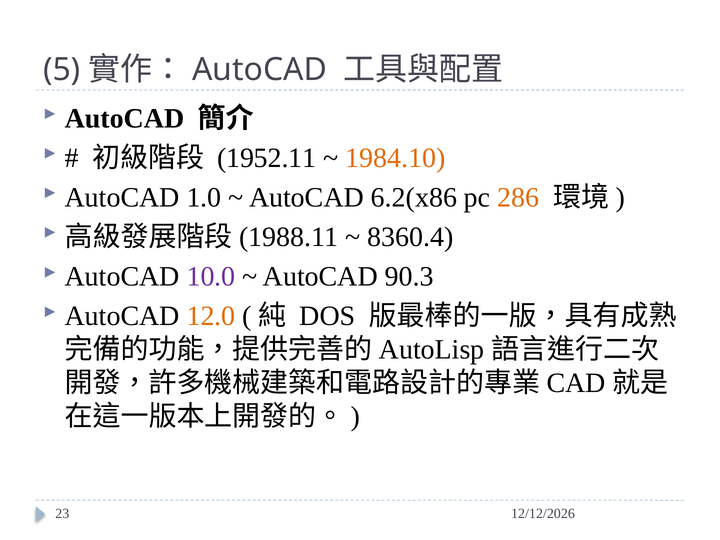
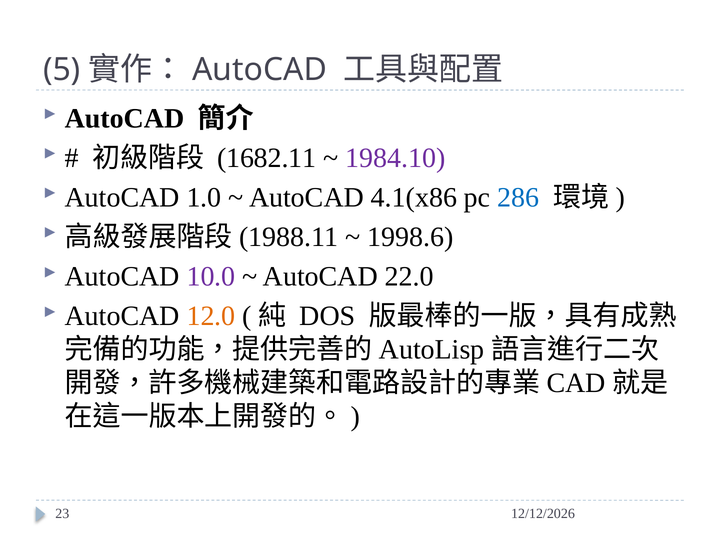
1952.11: 1952.11 -> 1682.11
1984.10 colour: orange -> purple
6.2(x86: 6.2(x86 -> 4.1(x86
286 colour: orange -> blue
8360.4: 8360.4 -> 1998.6
90.3: 90.3 -> 22.0
